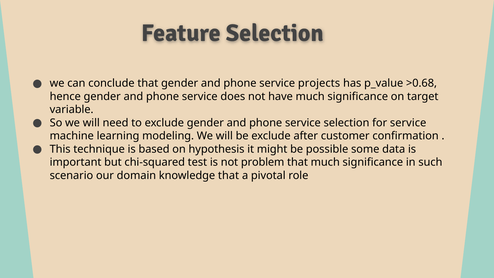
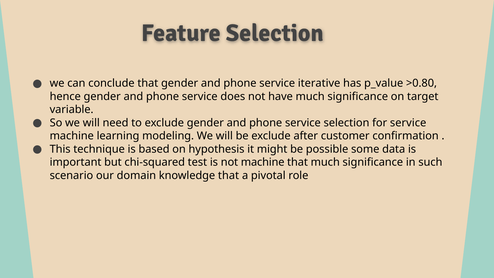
projects: projects -> iterative
>0.68: >0.68 -> >0.80
not problem: problem -> machine
